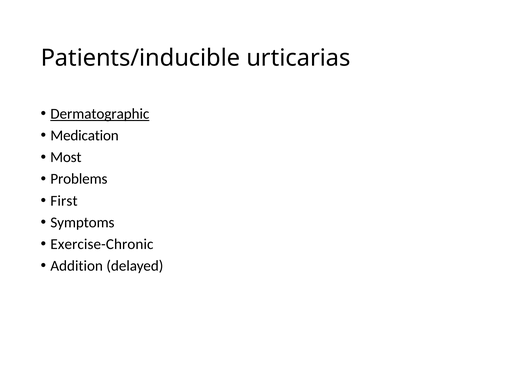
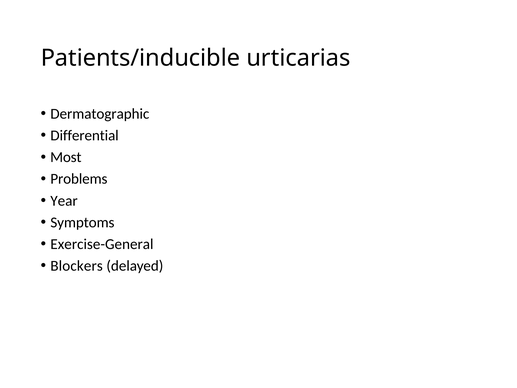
Dermatographic underline: present -> none
Medication: Medication -> Differential
First: First -> Year
Exercise-Chronic: Exercise-Chronic -> Exercise-General
Addition: Addition -> Blockers
